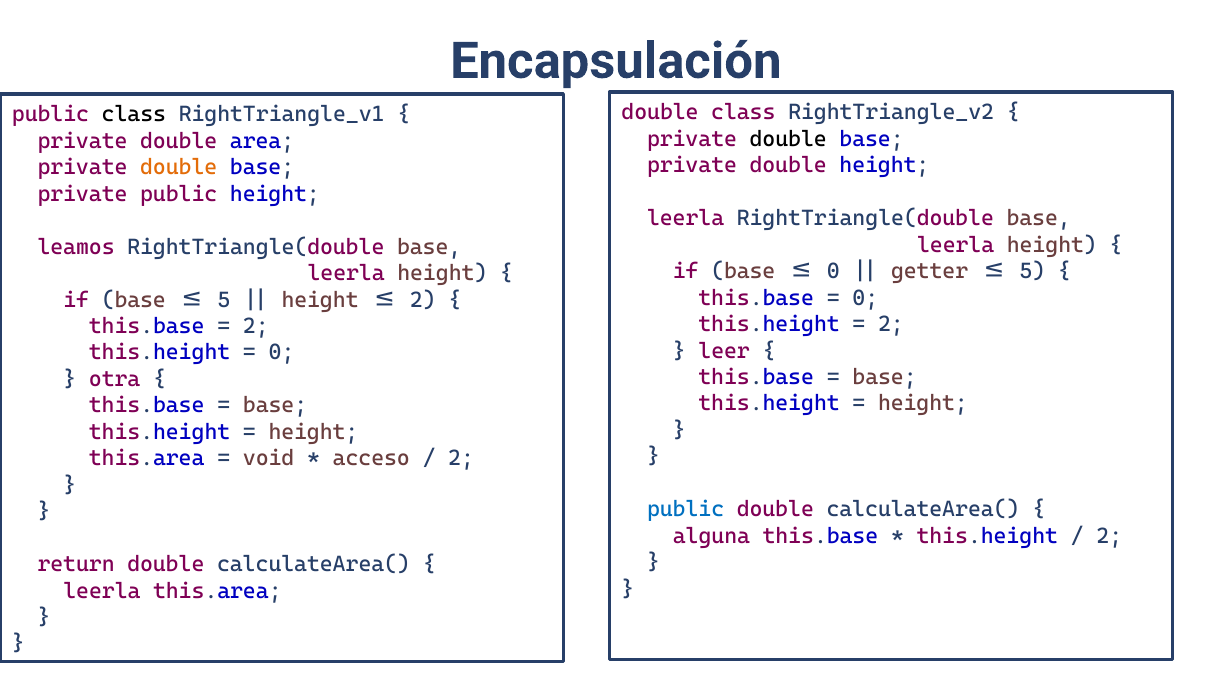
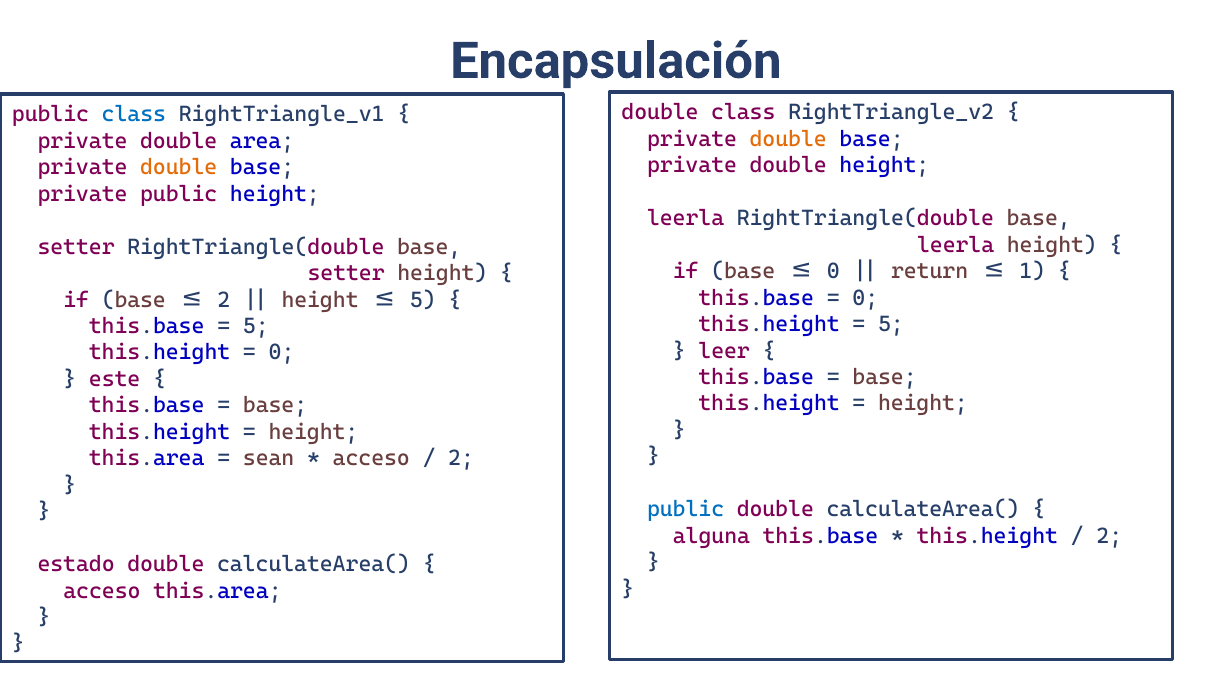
class at (134, 115) colour: black -> blue
double at (788, 139) colour: black -> orange
leamos at (76, 247): leamos -> setter
getter: getter -> return
5 at (1032, 271): 5 -> 1
leerla at (346, 273): leerla -> setter
5 at (224, 300): 5 -> 2
2 at (423, 300): 2 -> 5
2 at (891, 324): 2 -> 5
2 at (256, 326): 2 -> 5
otra: otra -> este
void: void -> sean
return: return -> estado
leerla at (102, 591): leerla -> acceso
